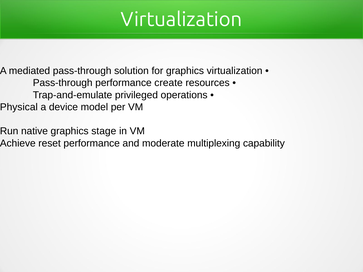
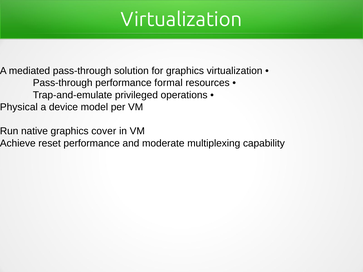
create: create -> formal
stage: stage -> cover
